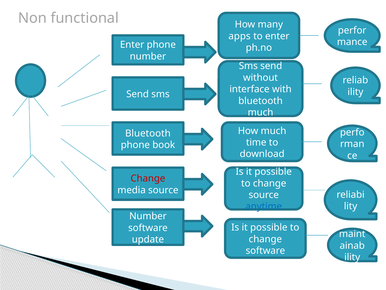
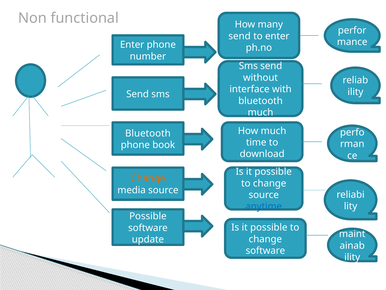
apps at (240, 36): apps -> send
Change at (148, 178) colour: red -> orange
Number at (148, 216): Number -> Possible
